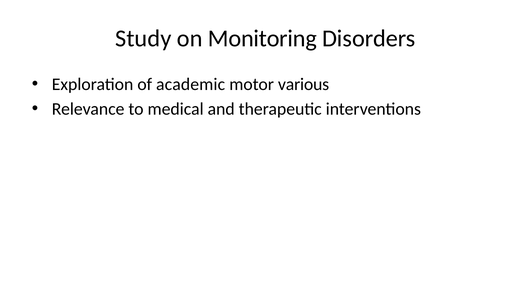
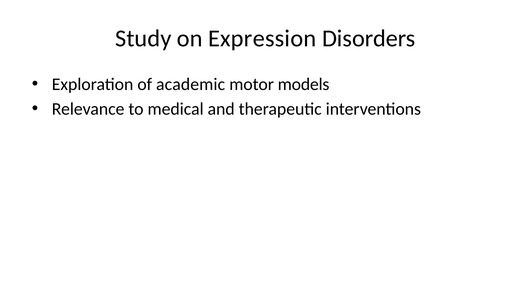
Monitoring: Monitoring -> Expression
various: various -> models
